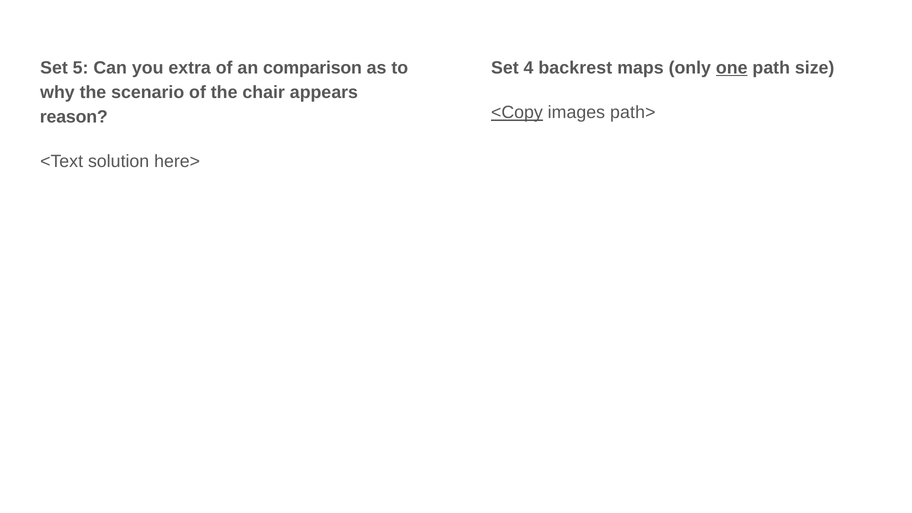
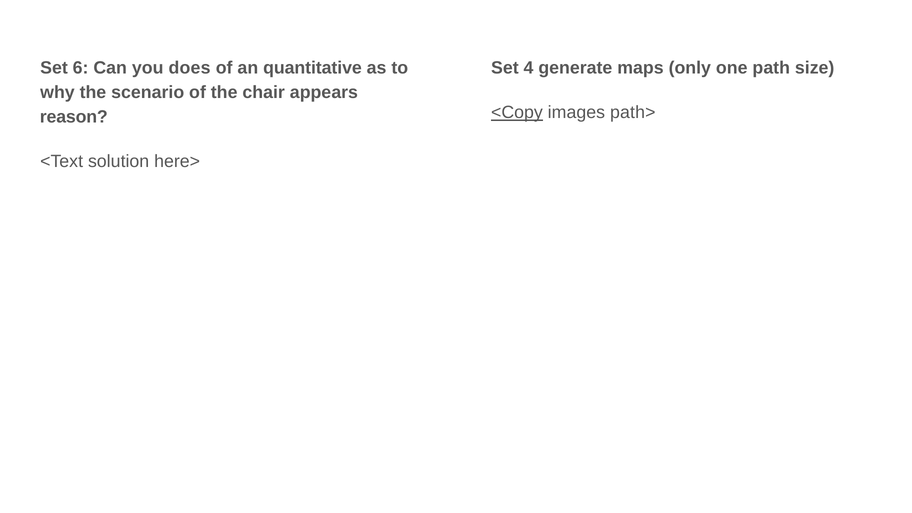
5: 5 -> 6
extra: extra -> does
comparison: comparison -> quantitative
backrest: backrest -> generate
one underline: present -> none
